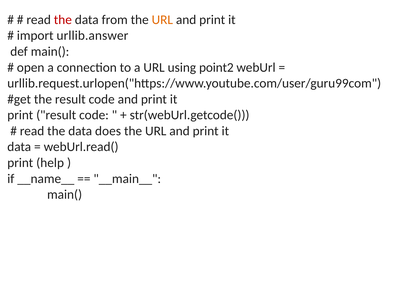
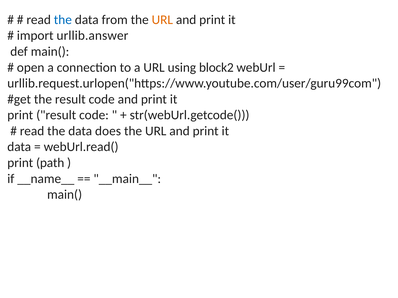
the at (63, 20) colour: red -> blue
point2: point2 -> block2
help: help -> path
